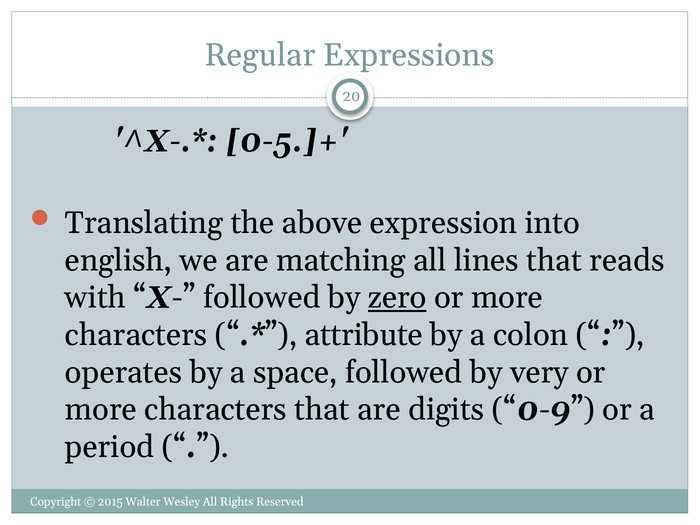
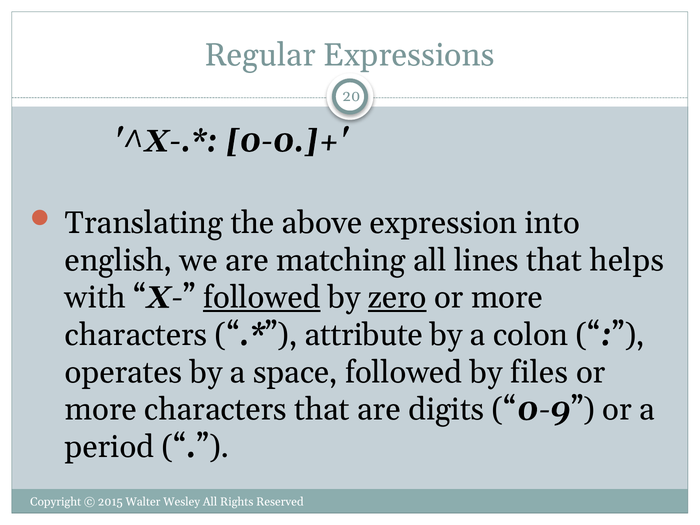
0-5.]+: 0-5.]+ -> 0-0.]+
reads: reads -> helps
followed at (262, 298) underline: none -> present
very: very -> files
